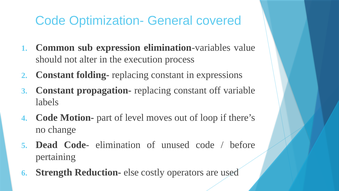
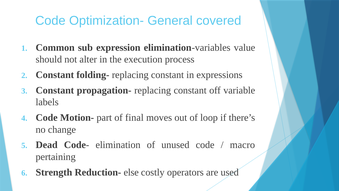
level: level -> final
before: before -> macro
